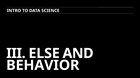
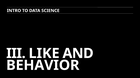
ELSE: ELSE -> LIKE
